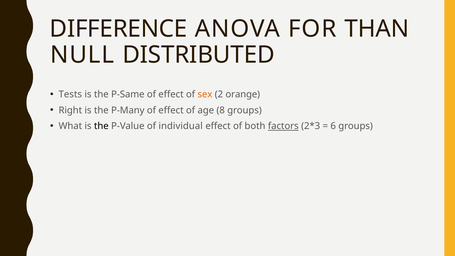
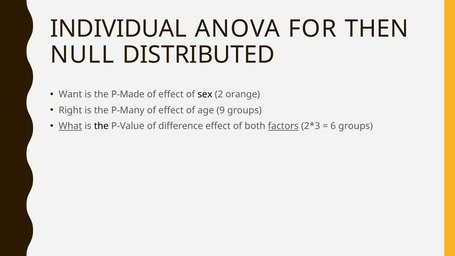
DIFFERENCE: DIFFERENCE -> INDIVIDUAL
THAN: THAN -> THEN
Tests: Tests -> Want
P-Same: P-Same -> P-Made
sex colour: orange -> black
8: 8 -> 9
What underline: none -> present
individual: individual -> difference
